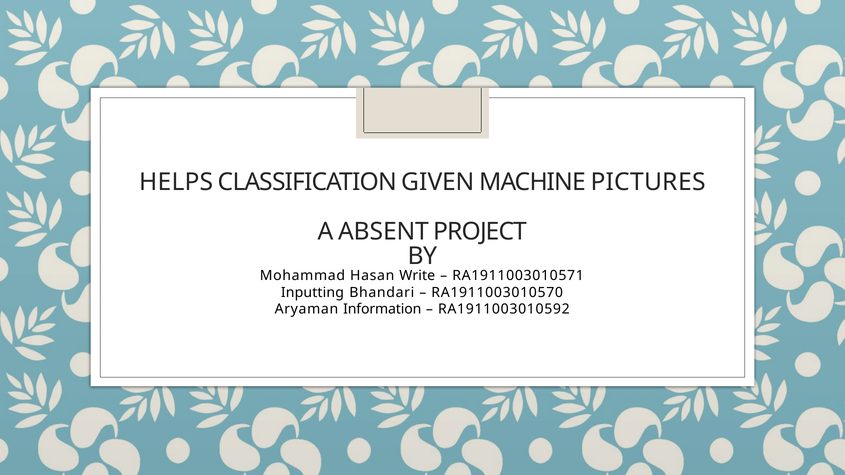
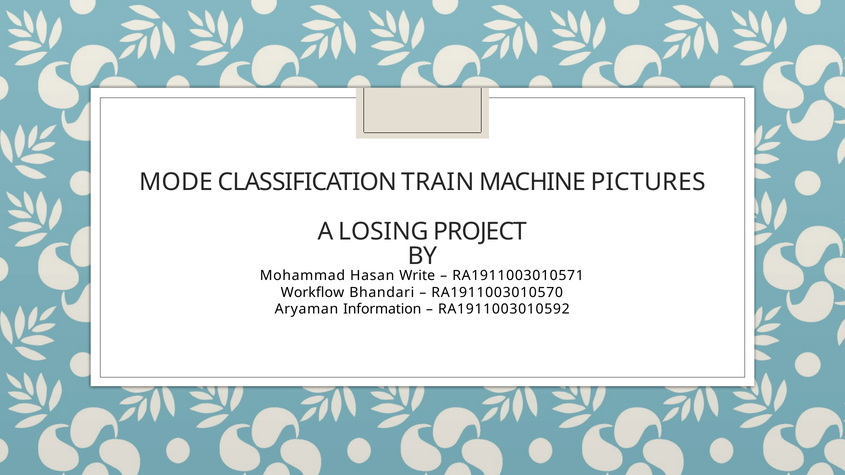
HELPS: HELPS -> MODE
GIVEN: GIVEN -> TRAIN
ABSENT: ABSENT -> LOSING
Inputting: Inputting -> Workflow
